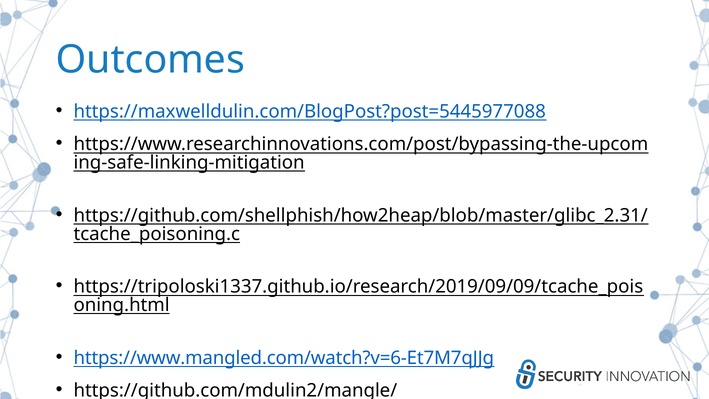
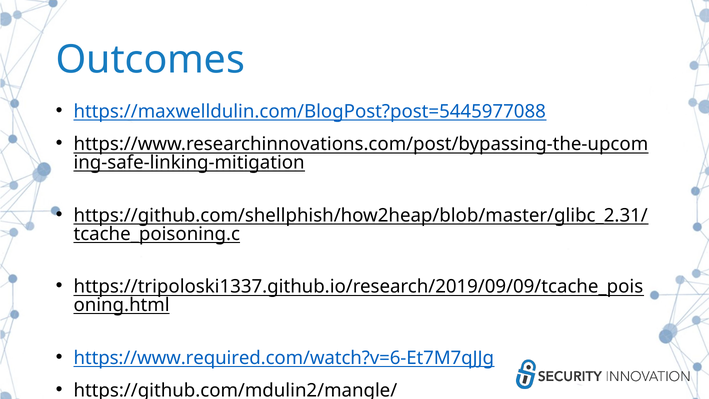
https://www.mangled.com/watch?v=6-Et7M7qJJg: https://www.mangled.com/watch?v=6-Et7M7qJJg -> https://www.required.com/watch?v=6-Et7M7qJJg
